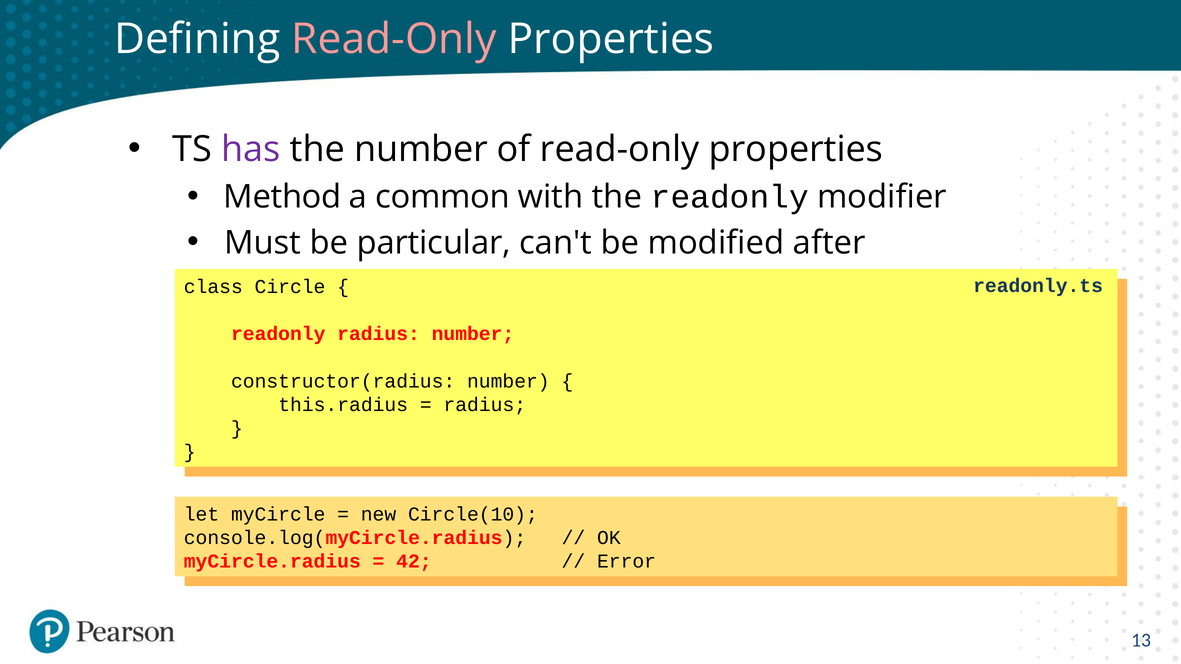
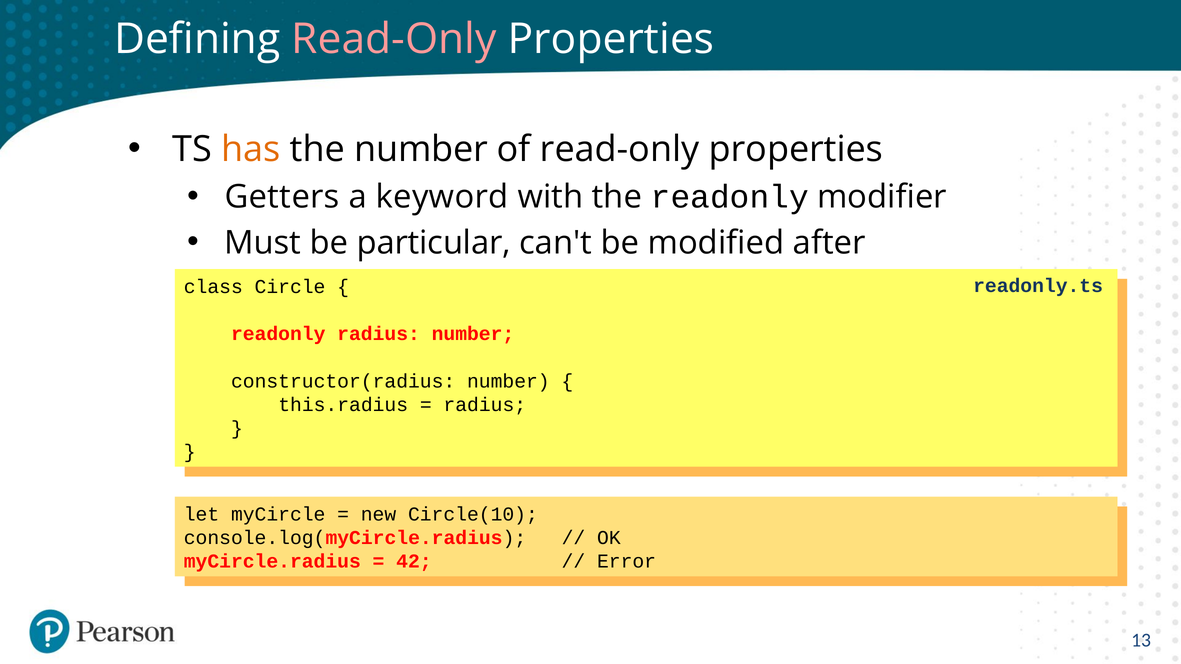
has colour: purple -> orange
Method: Method -> Getters
common: common -> keyword
